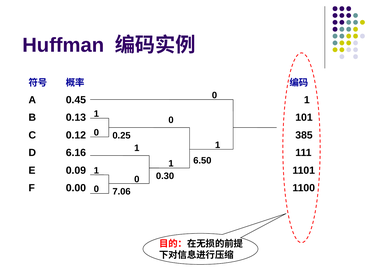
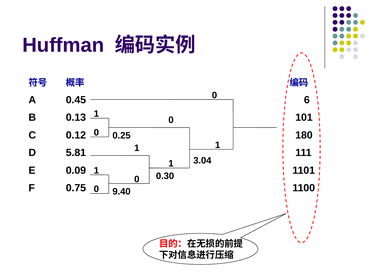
0.45 1: 1 -> 6
385: 385 -> 180
6.16: 6.16 -> 5.81
6.50: 6.50 -> 3.04
0.00: 0.00 -> 0.75
7.06: 7.06 -> 9.40
